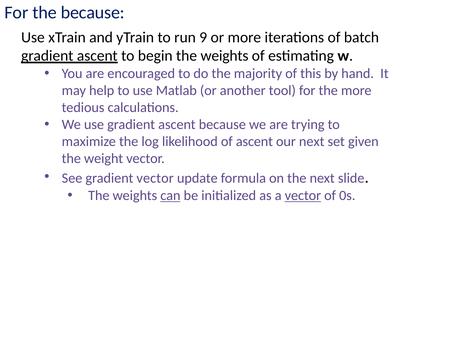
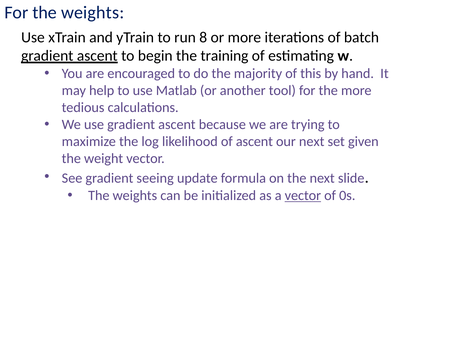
For the because: because -> weights
9: 9 -> 8
begin the weights: weights -> training
gradient vector: vector -> seeing
can underline: present -> none
